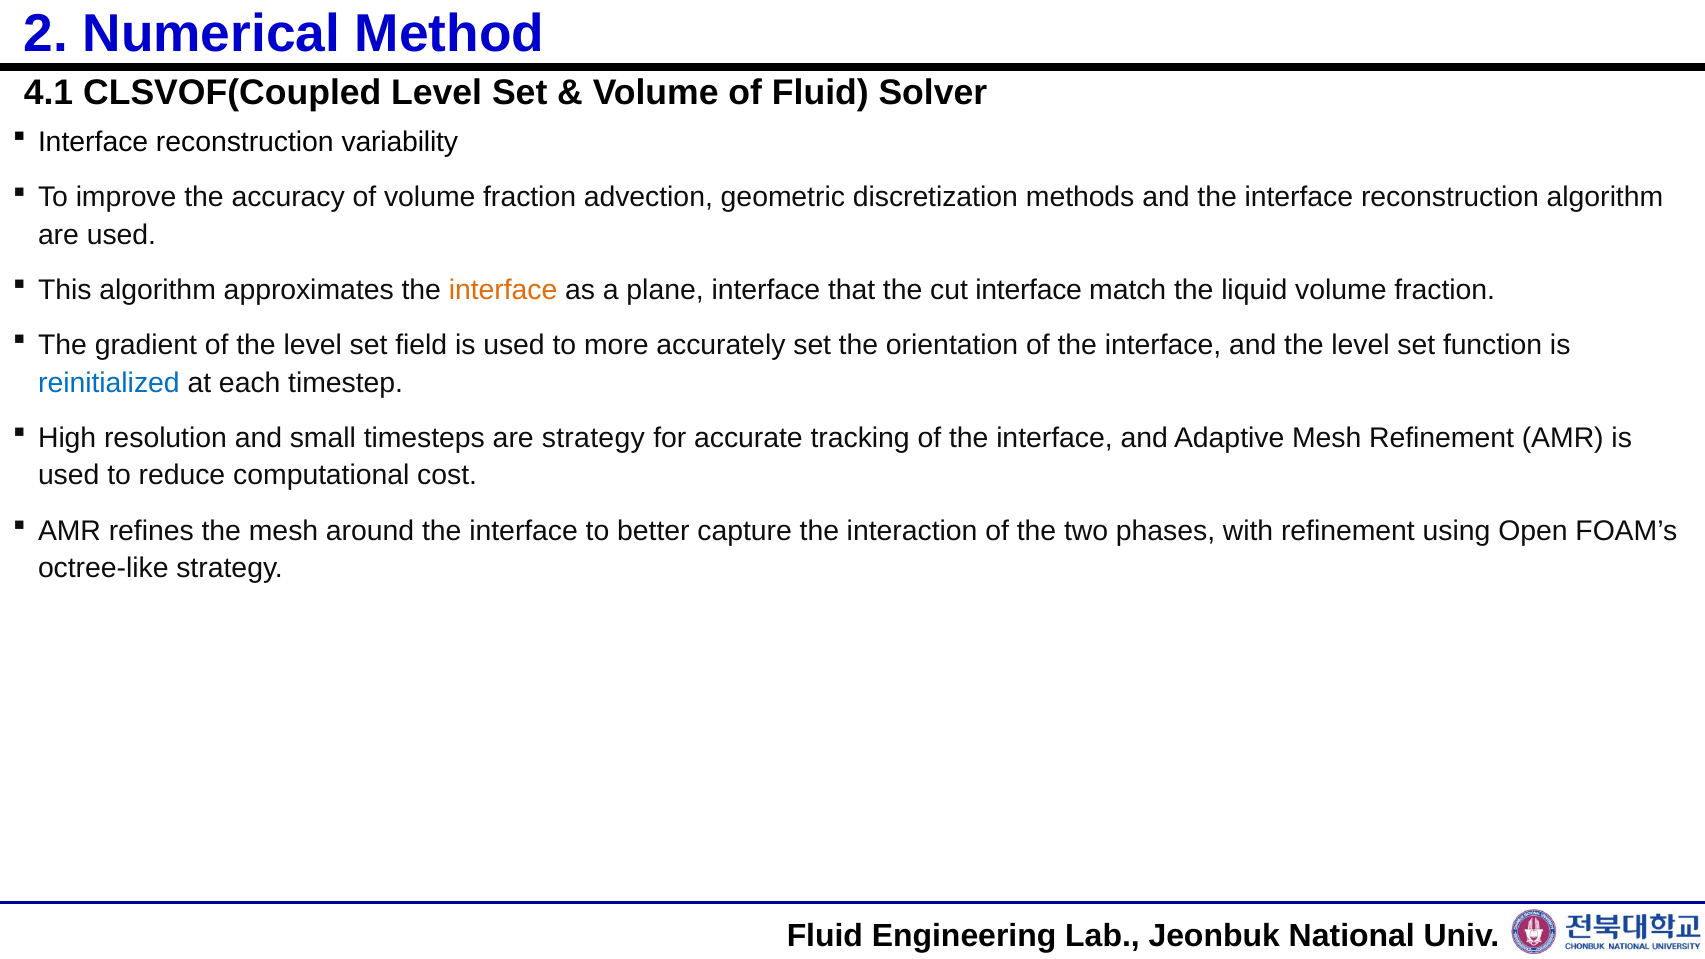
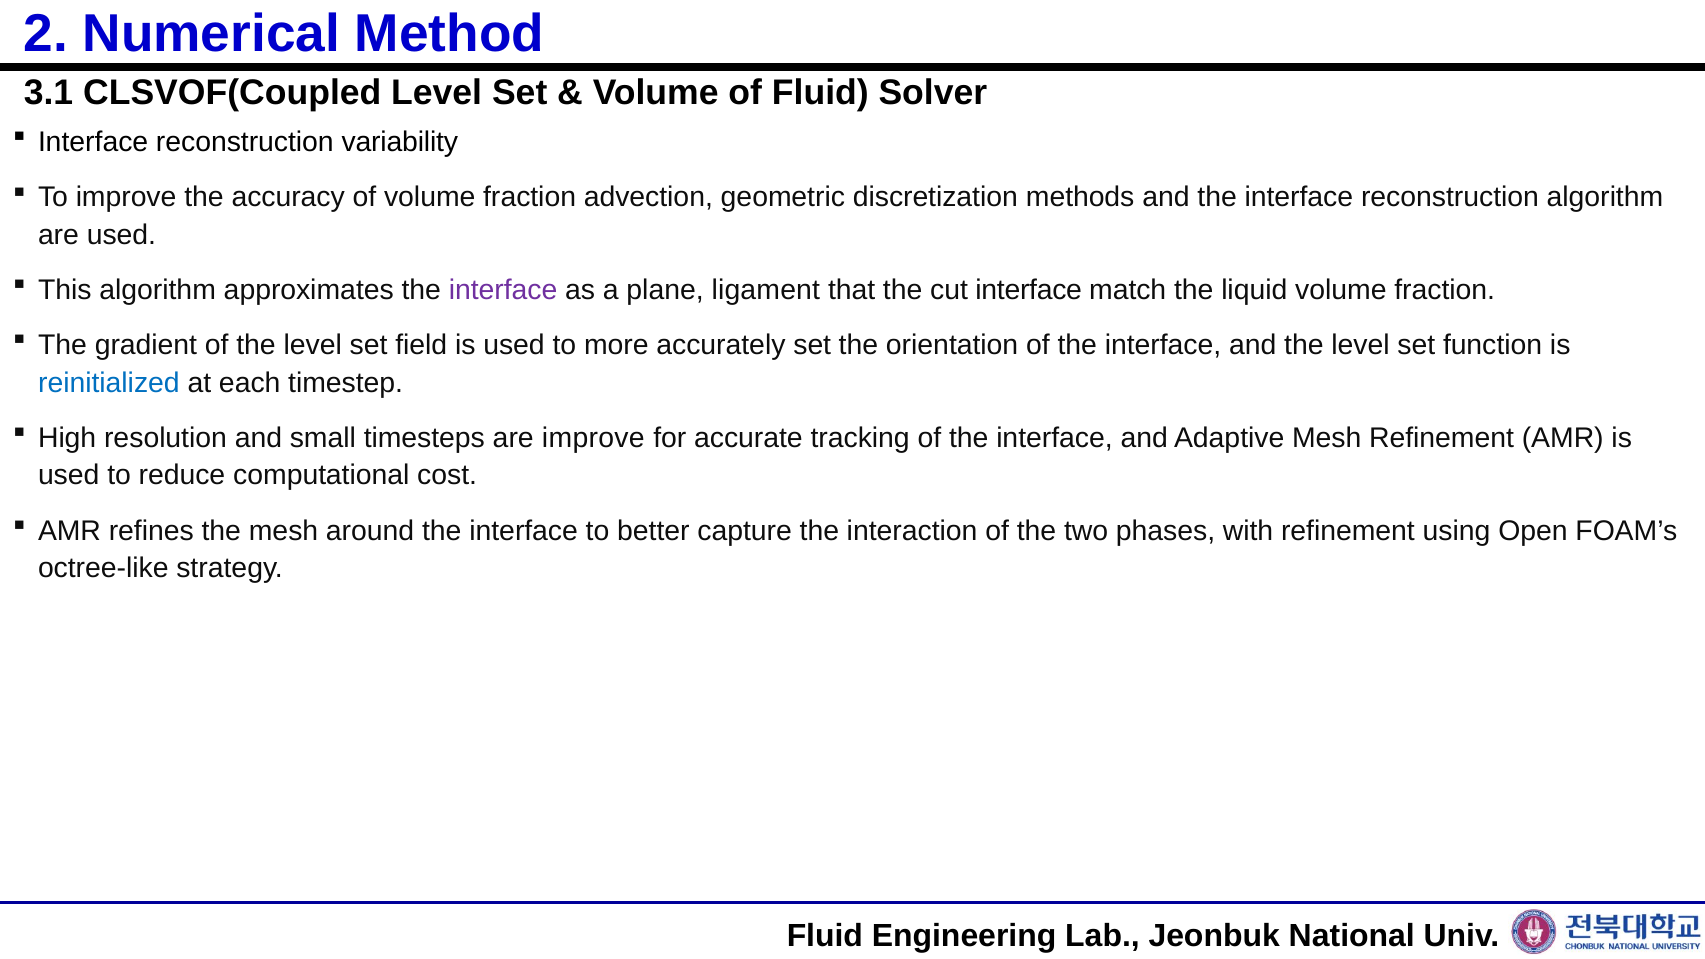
4.1: 4.1 -> 3.1
interface at (503, 290) colour: orange -> purple
plane interface: interface -> ligament
are strategy: strategy -> improve
